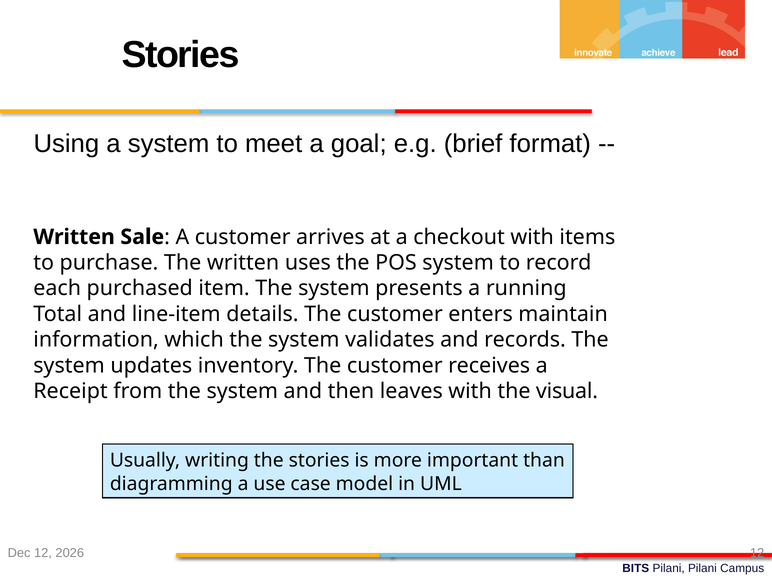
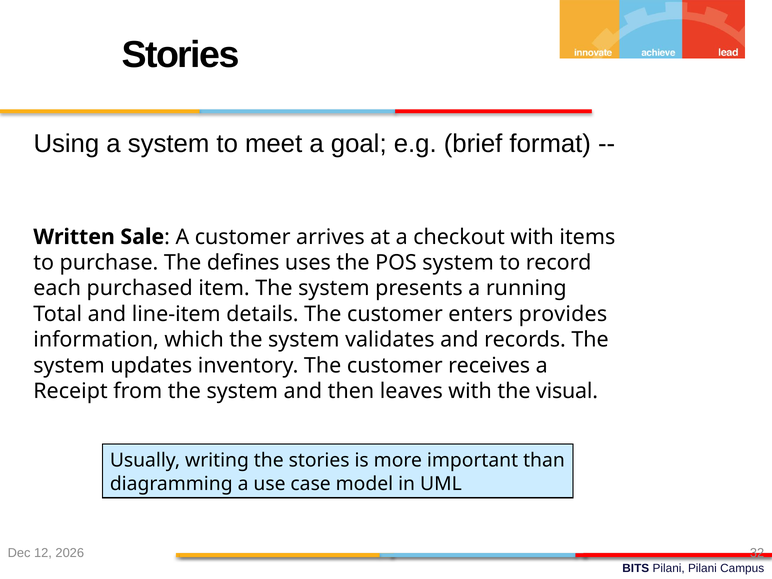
The written: written -> defines
maintain: maintain -> provides
12 at (757, 553): 12 -> 32
